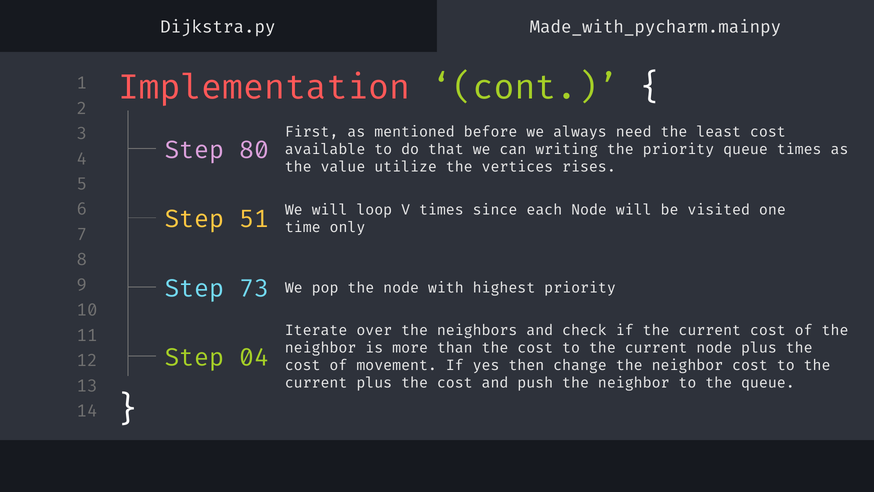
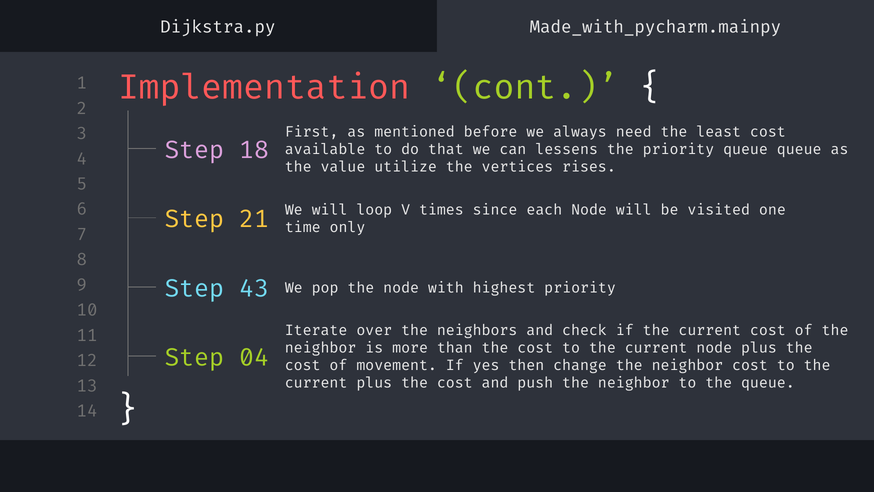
80: 80 -> 18
writing: writing -> lessens
queue times: times -> queue
51: 51 -> 21
73: 73 -> 43
